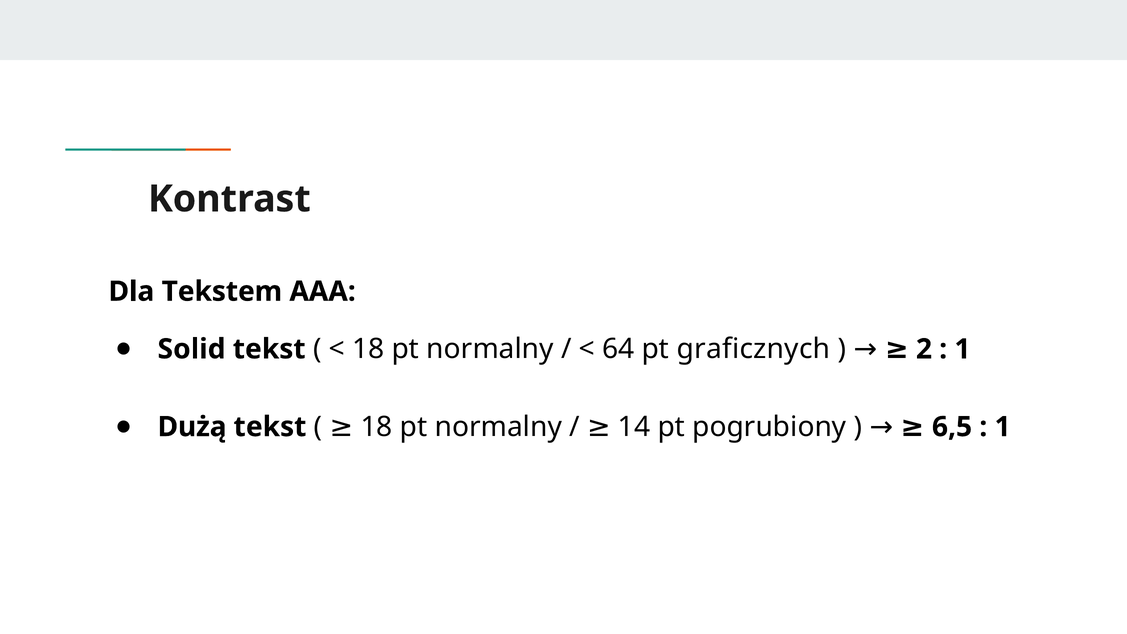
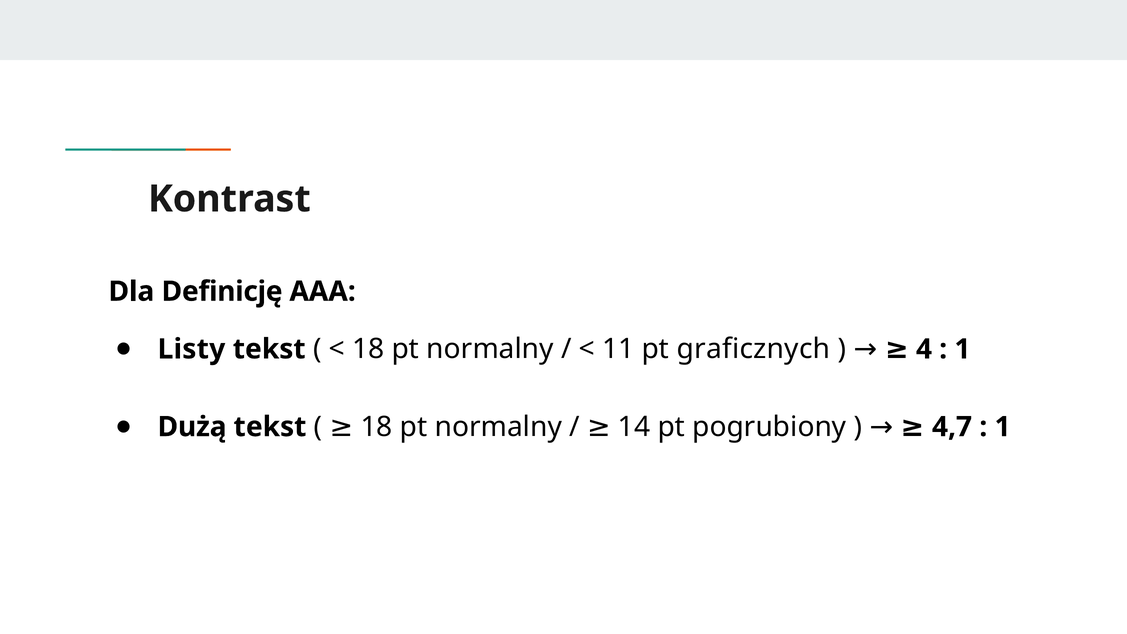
Tekstem: Tekstem -> Definicję
Solid: Solid -> Listy
64: 64 -> 11
2: 2 -> 4
6,5: 6,5 -> 4,7
